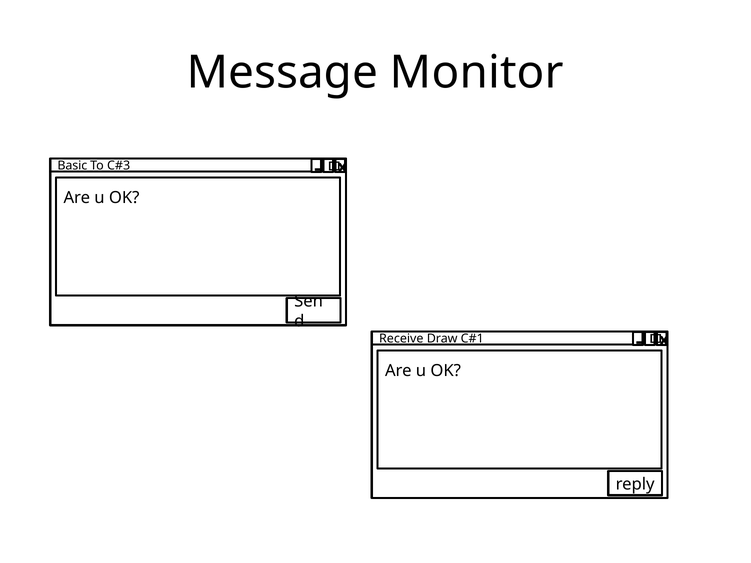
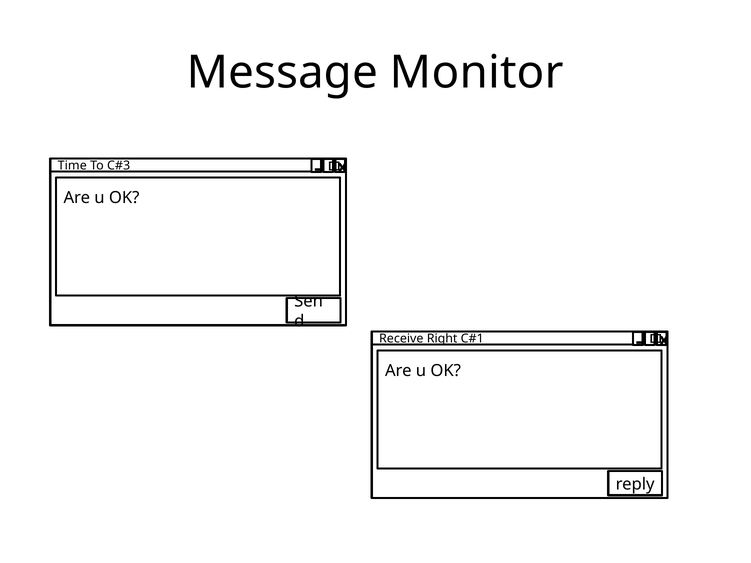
Basic: Basic -> Time
Draw: Draw -> Right
